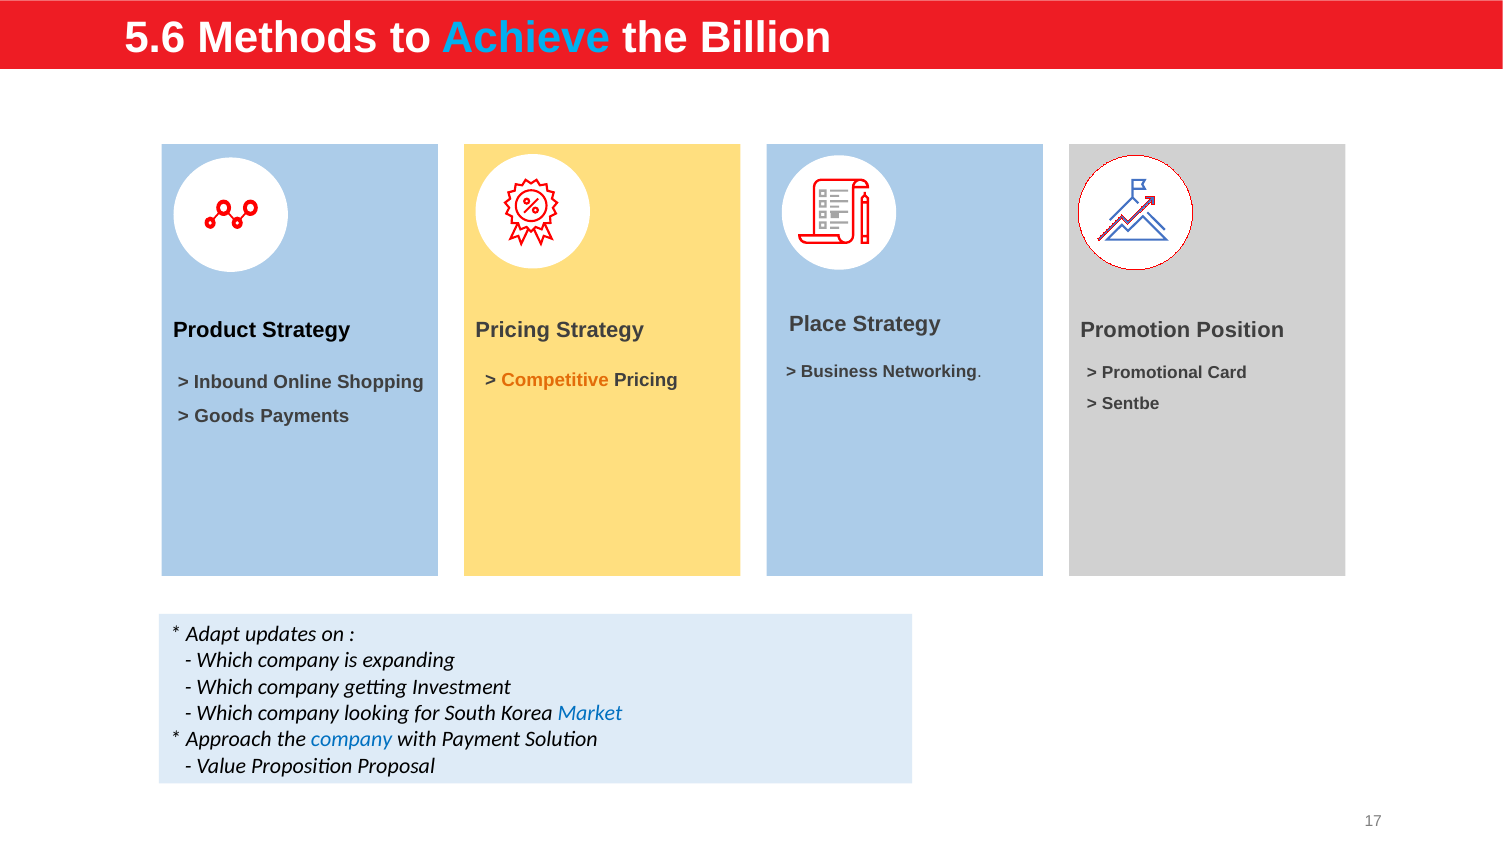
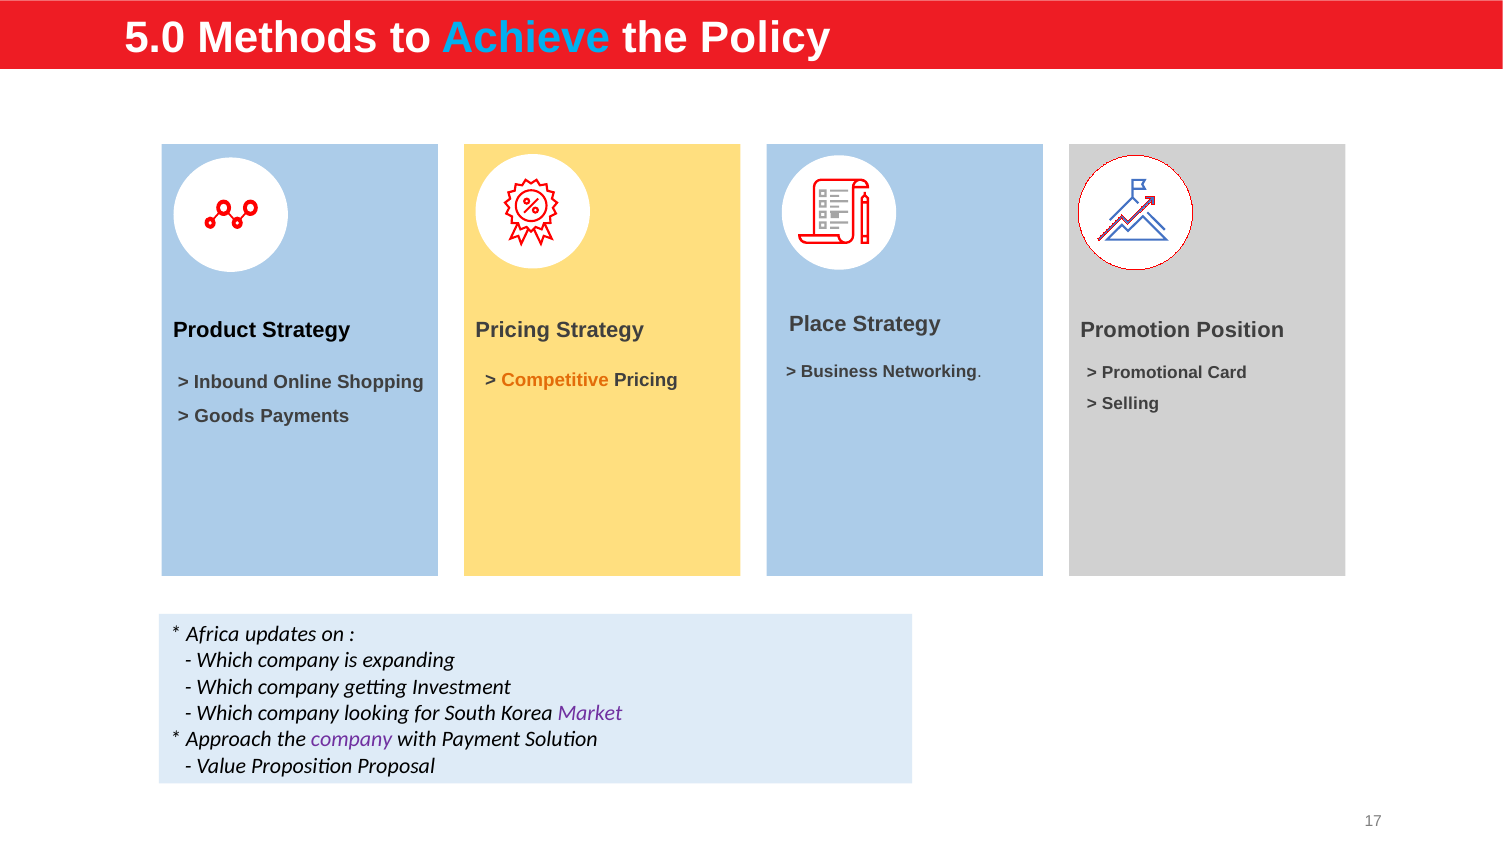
5.6: 5.6 -> 5.0
Billion: Billion -> Policy
Sentbe: Sentbe -> Selling
Adapt: Adapt -> Africa
Market colour: blue -> purple
company at (352, 739) colour: blue -> purple
